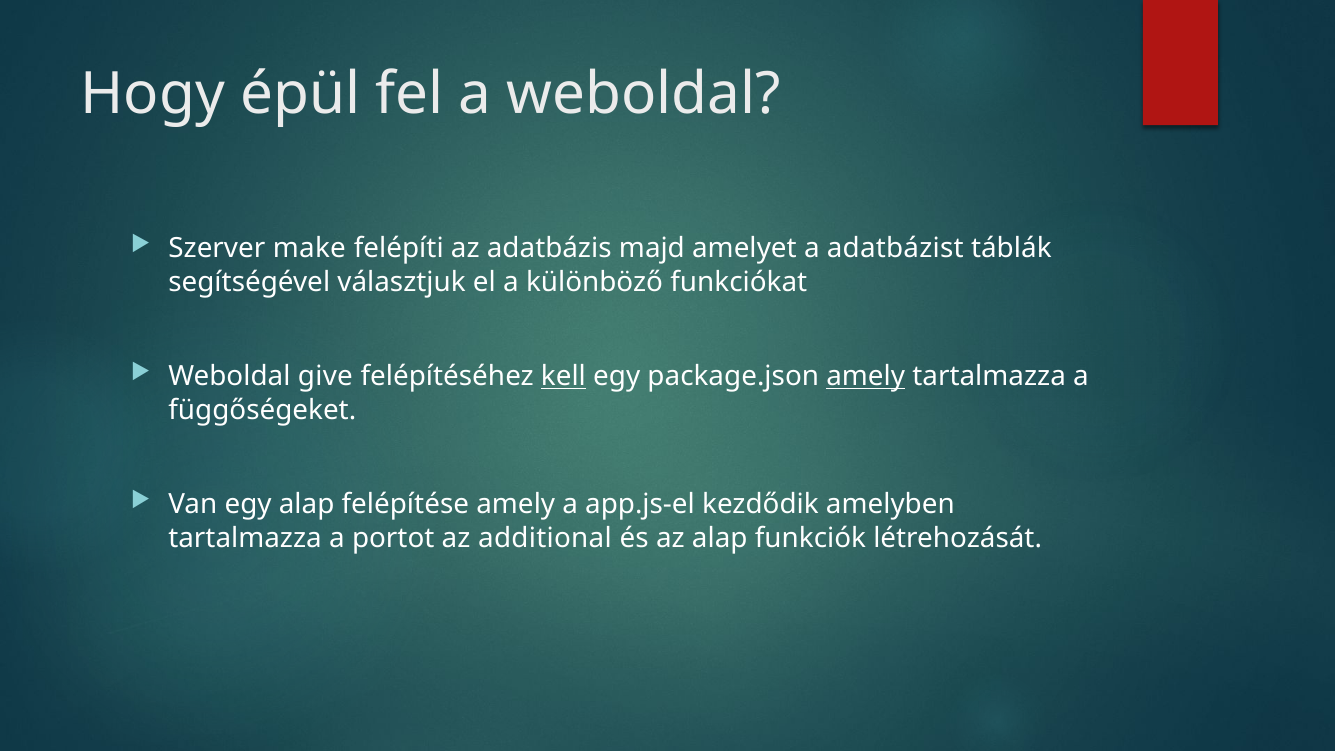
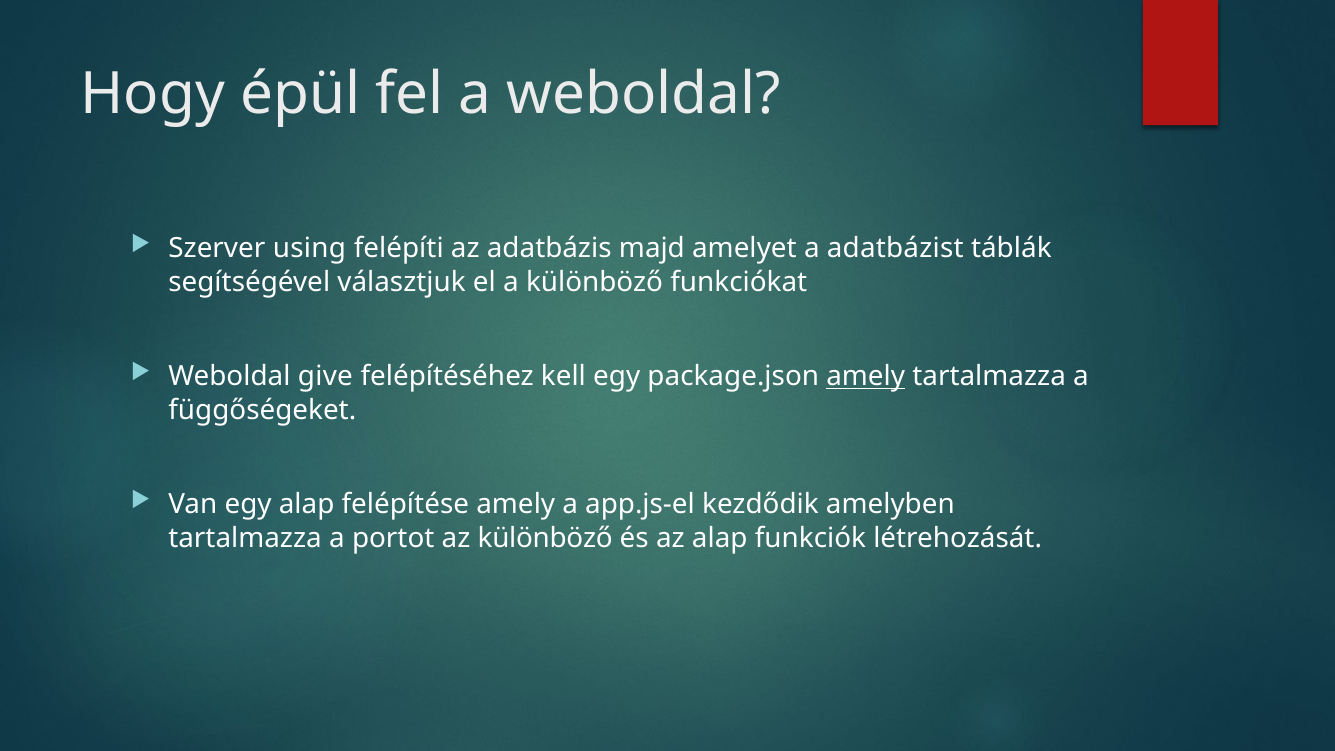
make: make -> using
kell underline: present -> none
az additional: additional -> különböző
